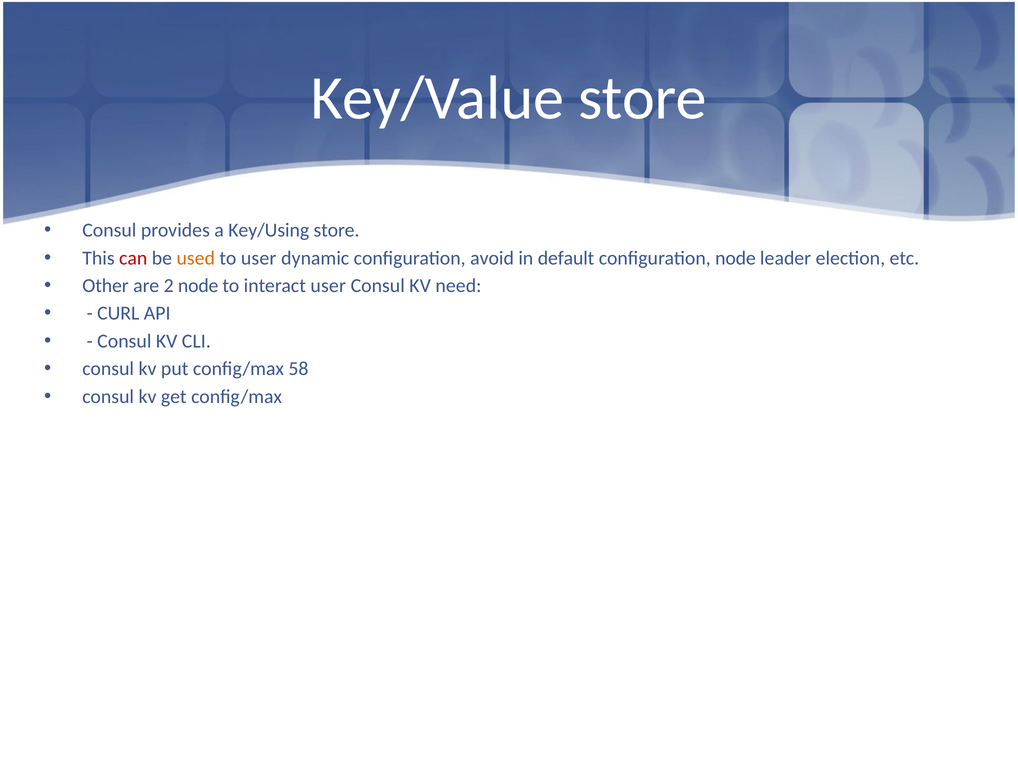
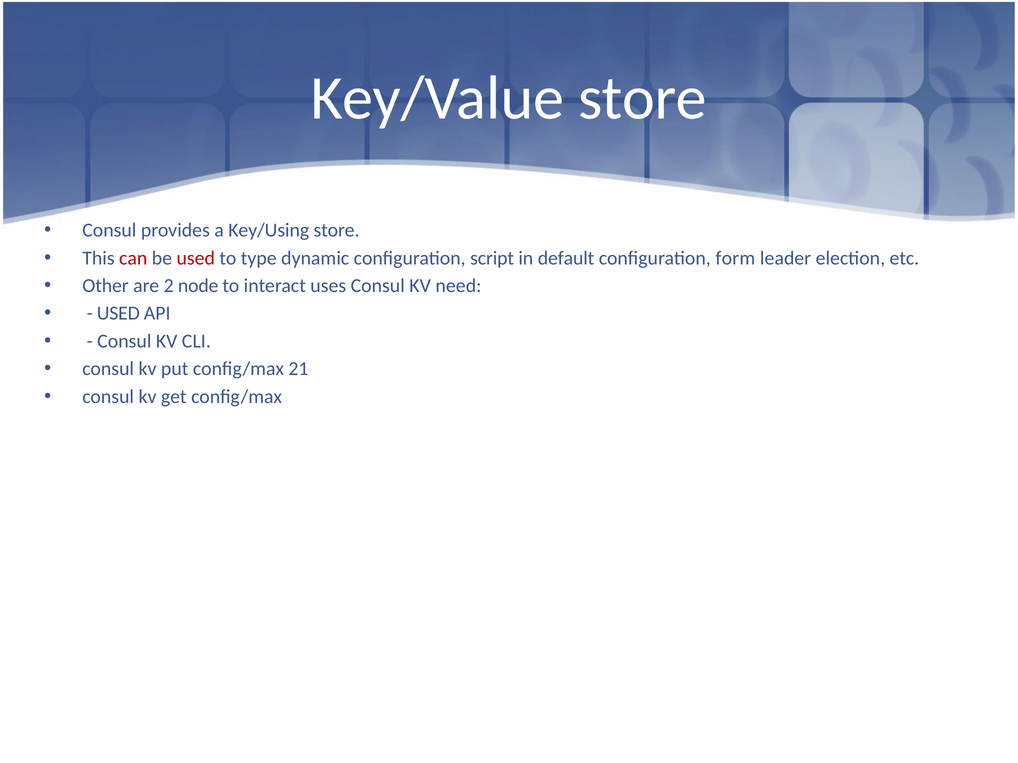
used at (196, 258) colour: orange -> red
to user: user -> type
avoid: avoid -> script
configuration node: node -> form
interact user: user -> uses
CURL at (118, 314): CURL -> USED
58: 58 -> 21
